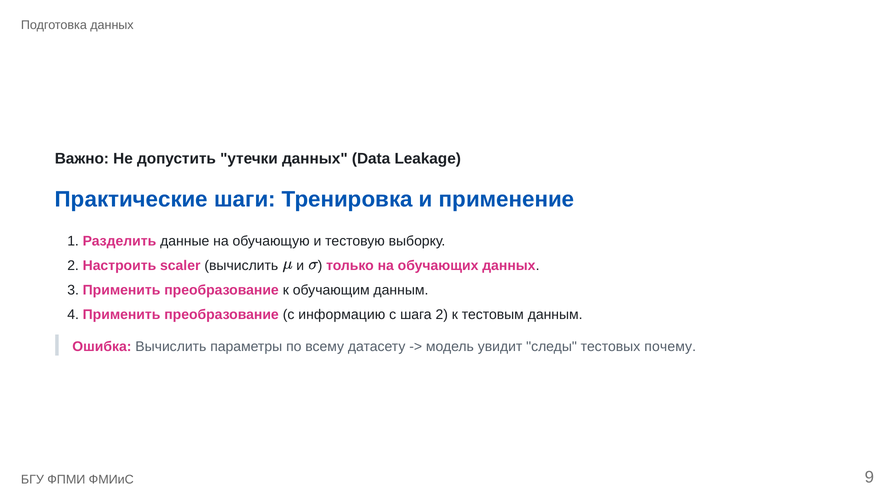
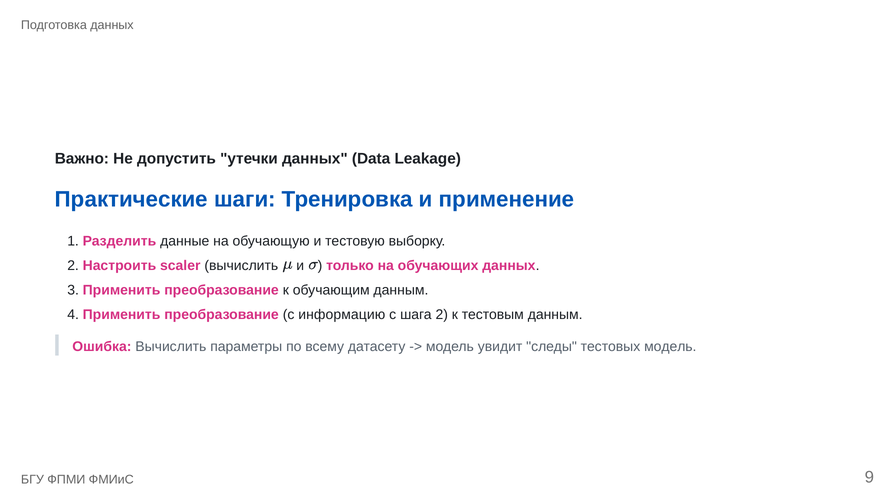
тестовых почему: почему -> модель
